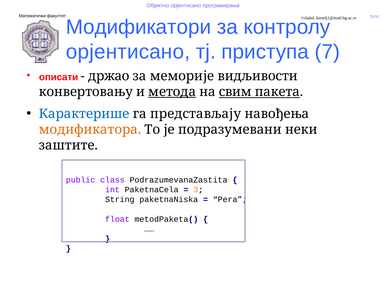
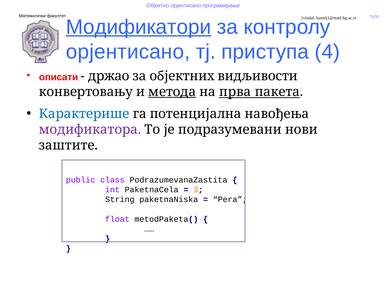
Модификатори underline: none -> present
7: 7 -> 4
меморије: меморије -> објектних
свим: свим -> прва
представљају: представљају -> потенцијална
модификатора colour: orange -> purple
неки: неки -> нови
